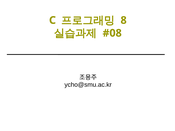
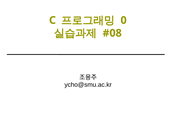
8: 8 -> 0
